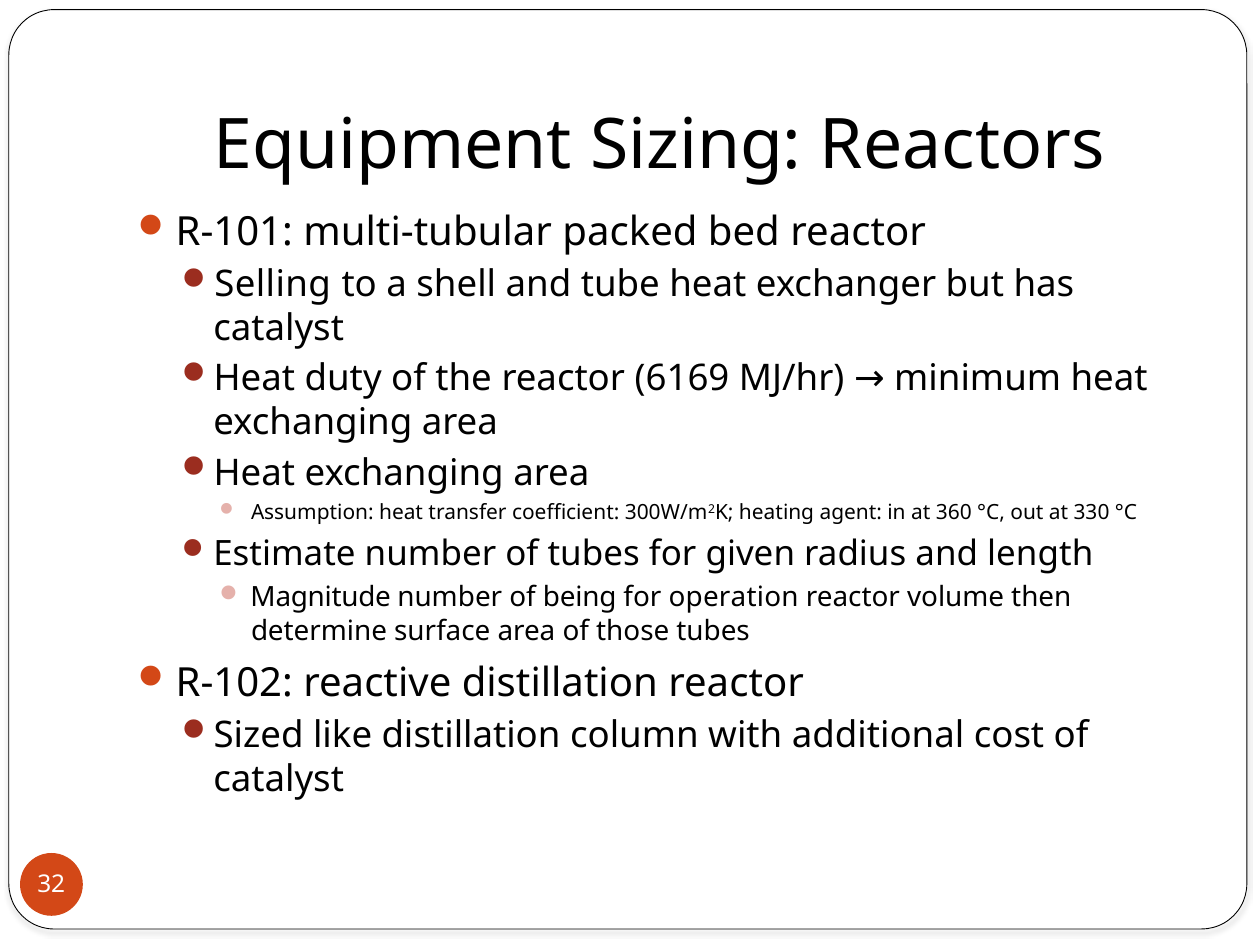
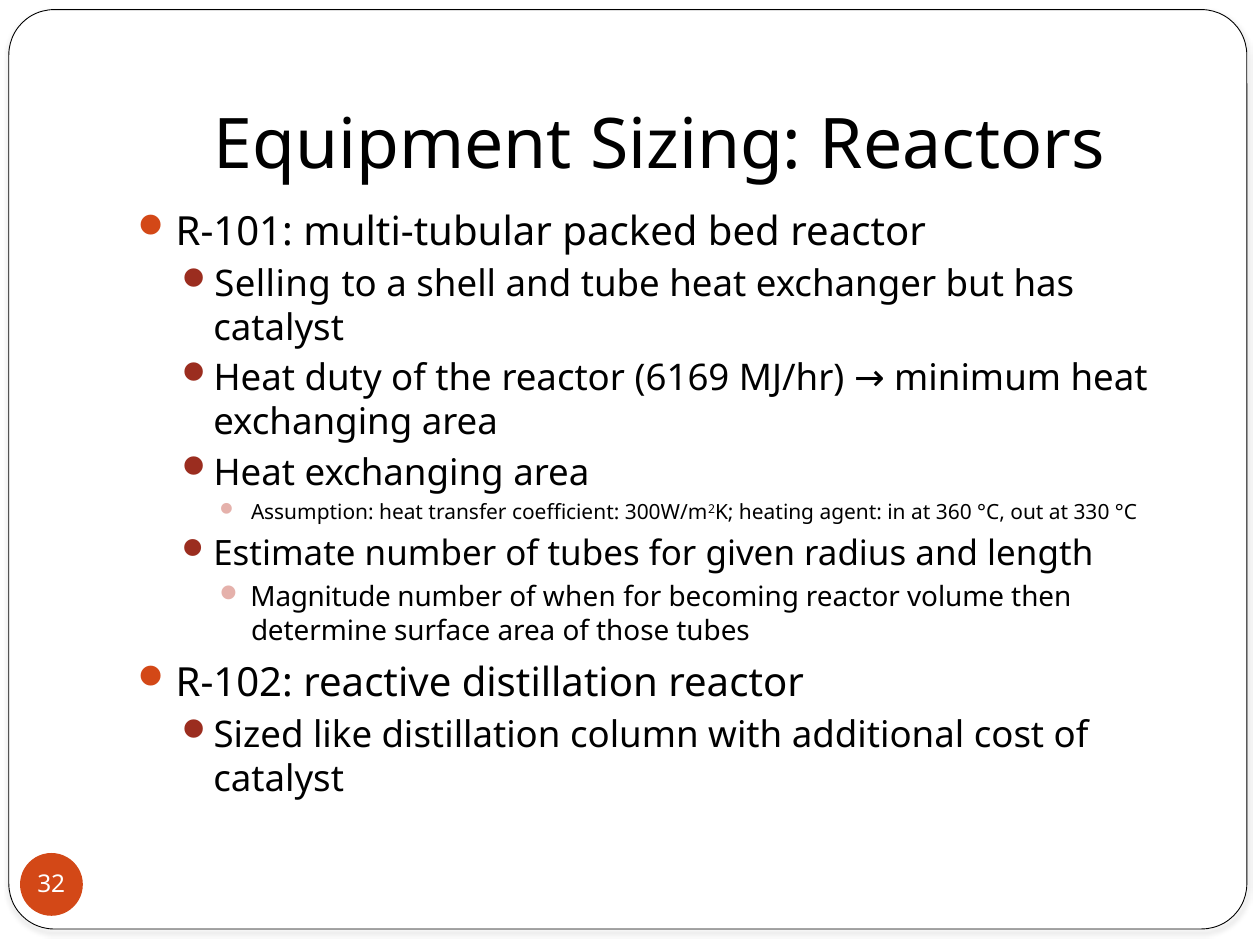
being: being -> when
operation: operation -> becoming
